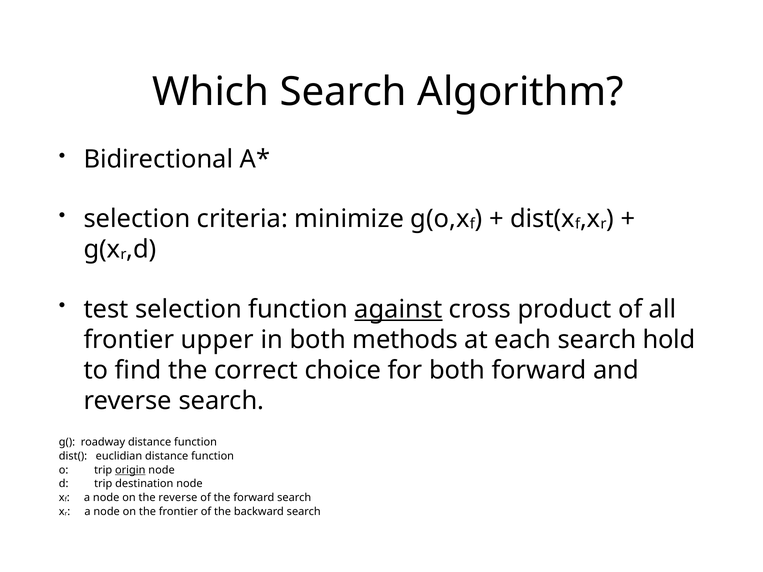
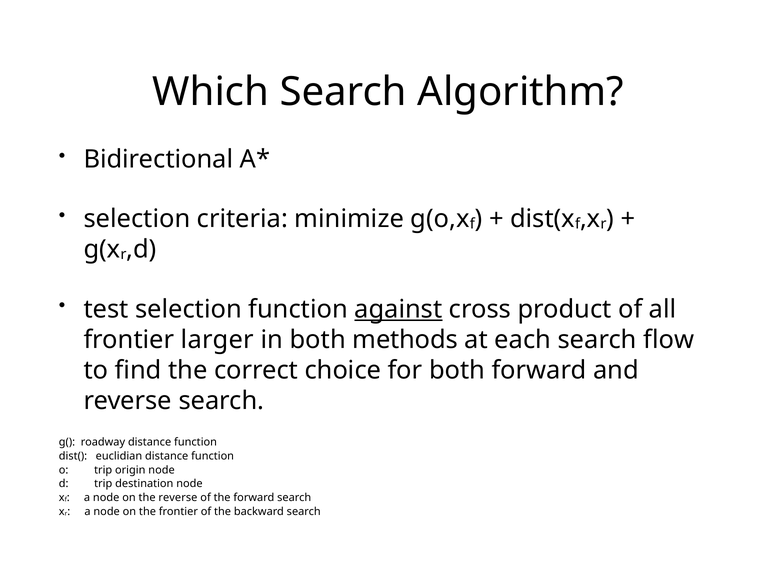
upper: upper -> larger
hold: hold -> flow
origin underline: present -> none
